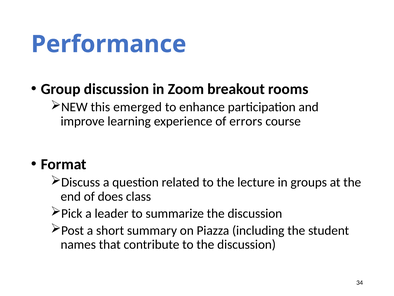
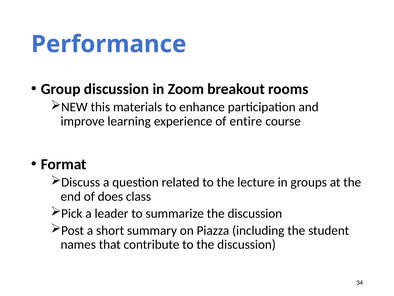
emerged: emerged -> materials
errors: errors -> entire
